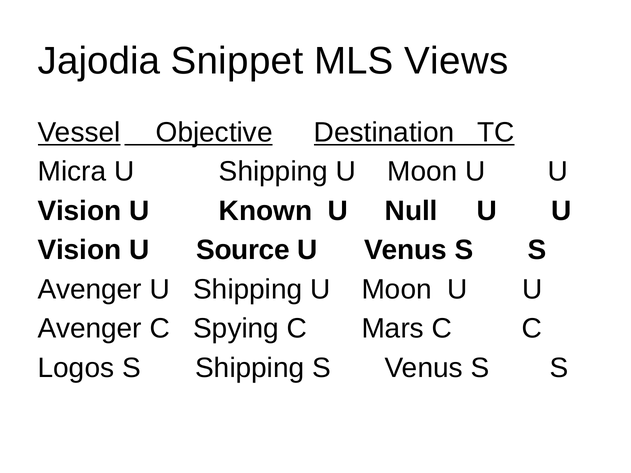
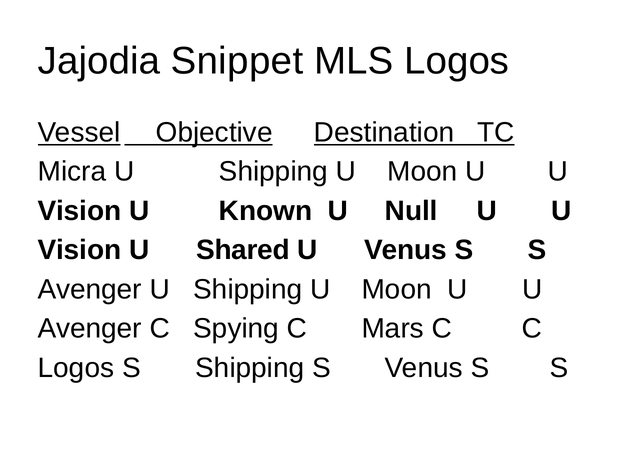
MLS Views: Views -> Logos
Source: Source -> Shared
